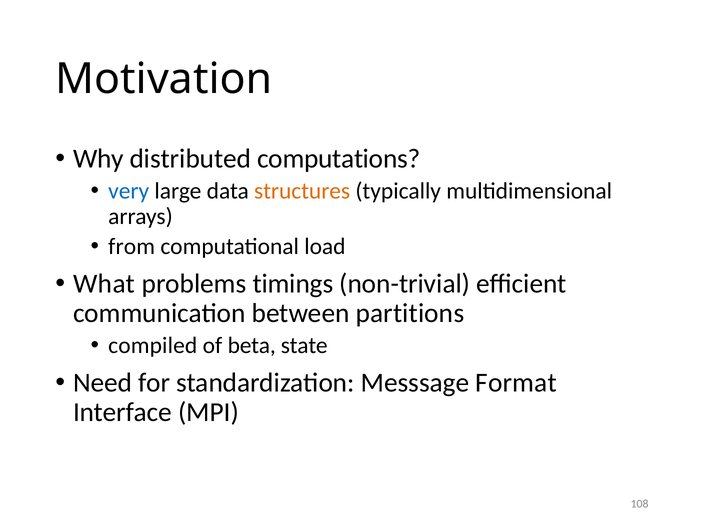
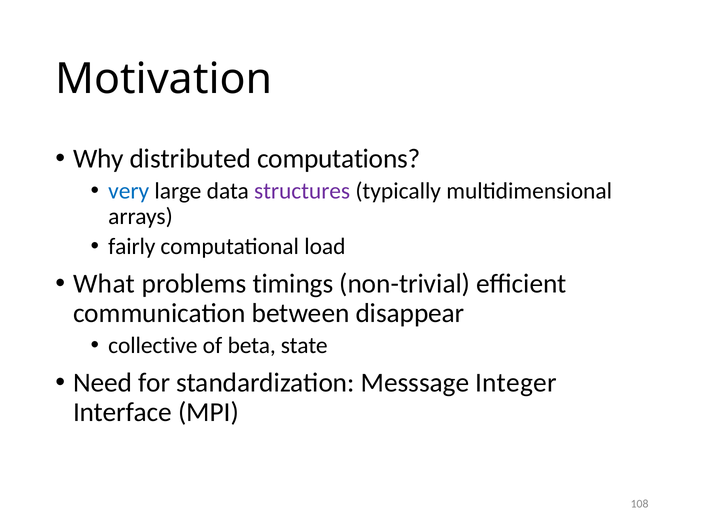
structures colour: orange -> purple
from: from -> fairly
partitions: partitions -> disappear
compiled: compiled -> collective
Format: Format -> Integer
